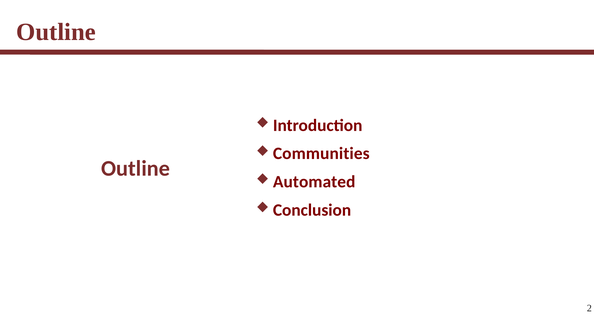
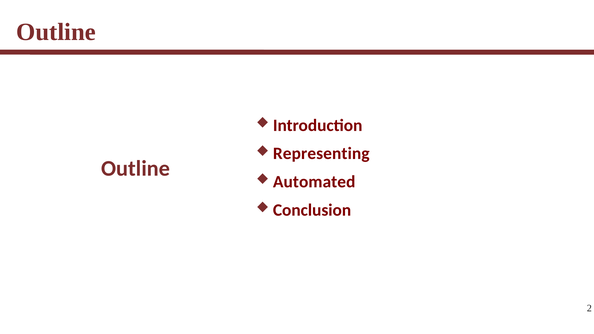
Communities: Communities -> Representing
